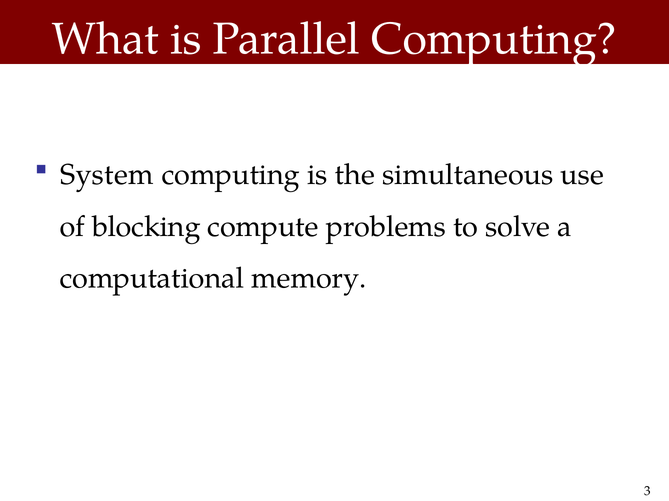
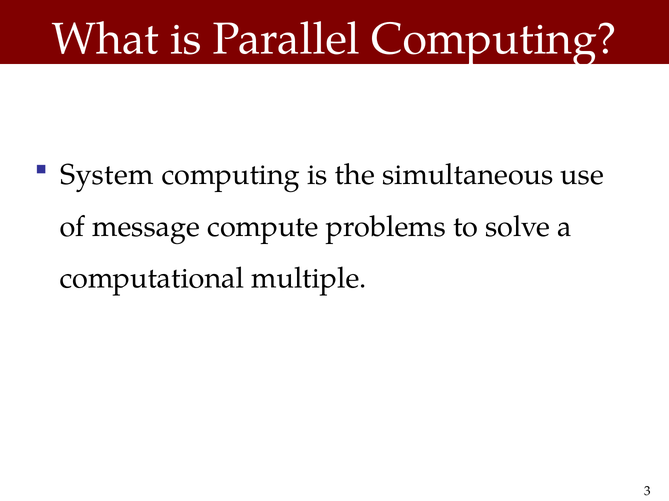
blocking: blocking -> message
memory: memory -> multiple
